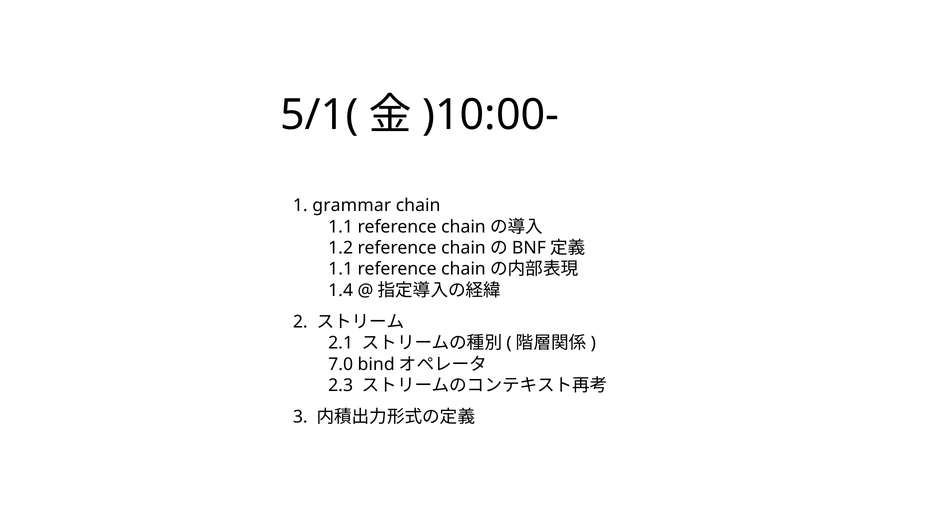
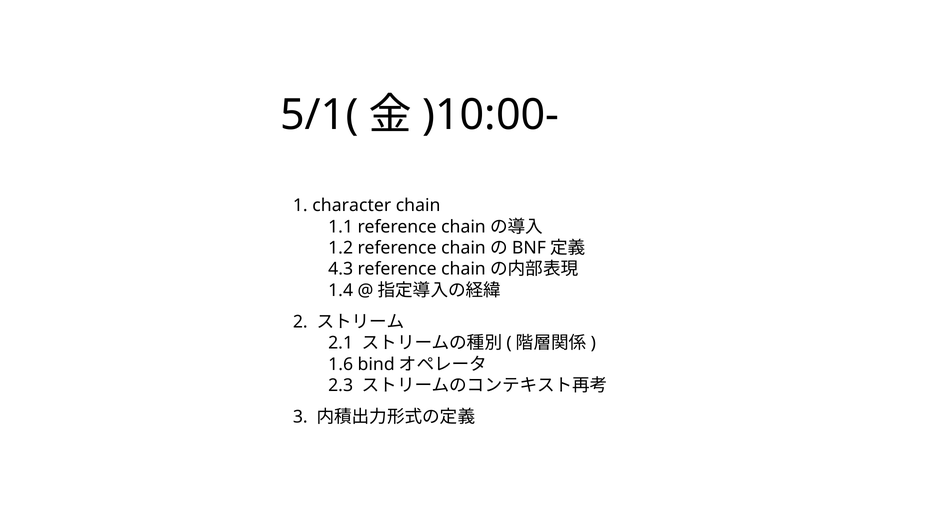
grammar: grammar -> character
1.1 at (341, 269): 1.1 -> 4.3
7.0: 7.0 -> 1.6
